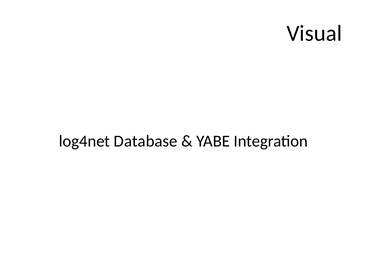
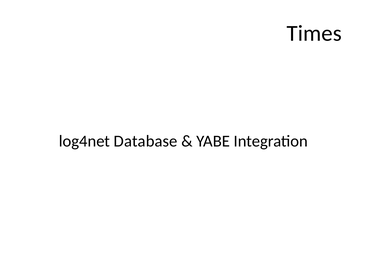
Visual: Visual -> Times
